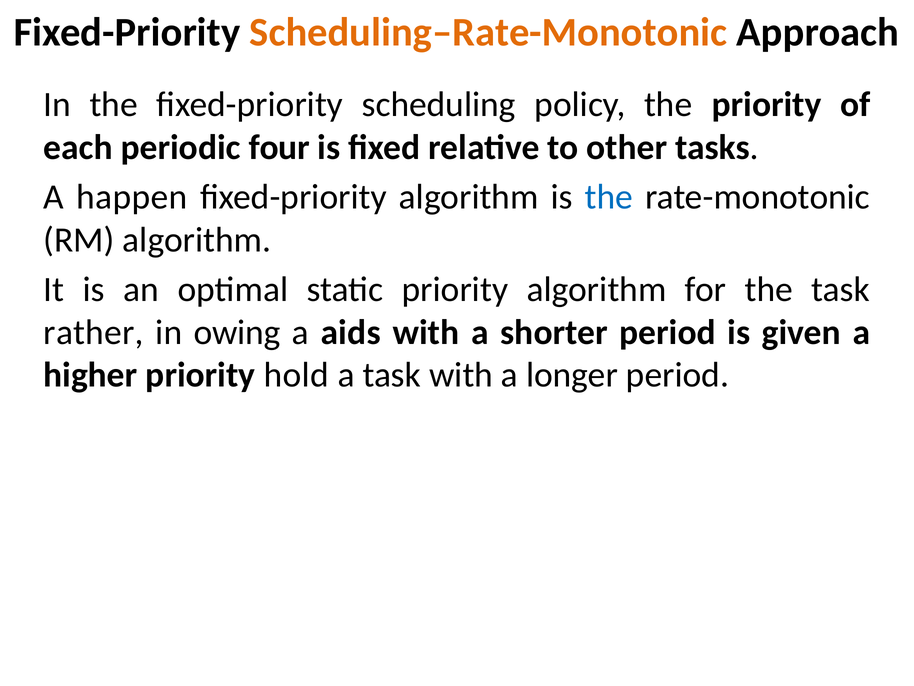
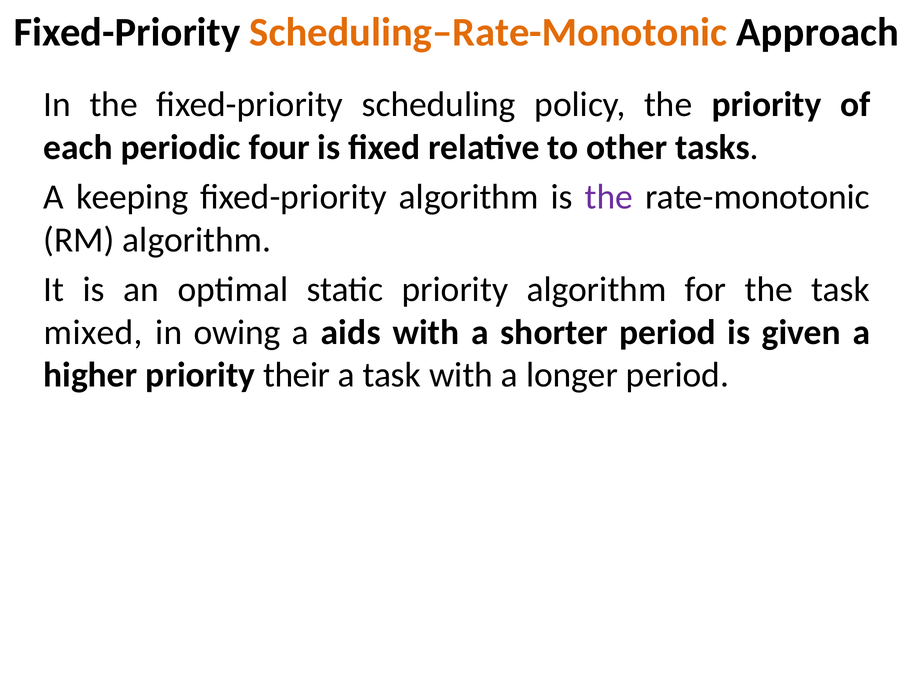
happen: happen -> keeping
the at (609, 197) colour: blue -> purple
rather: rather -> mixed
hold: hold -> their
